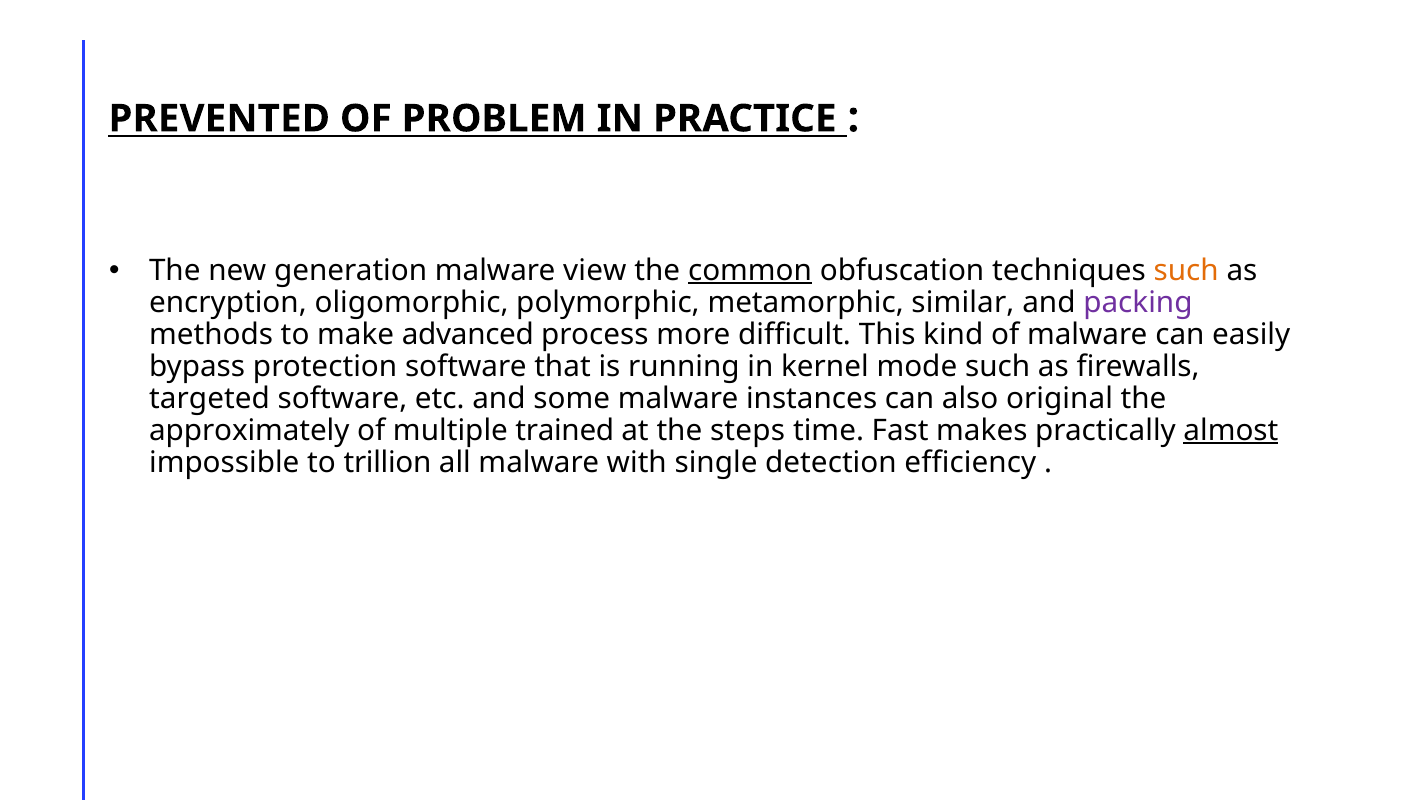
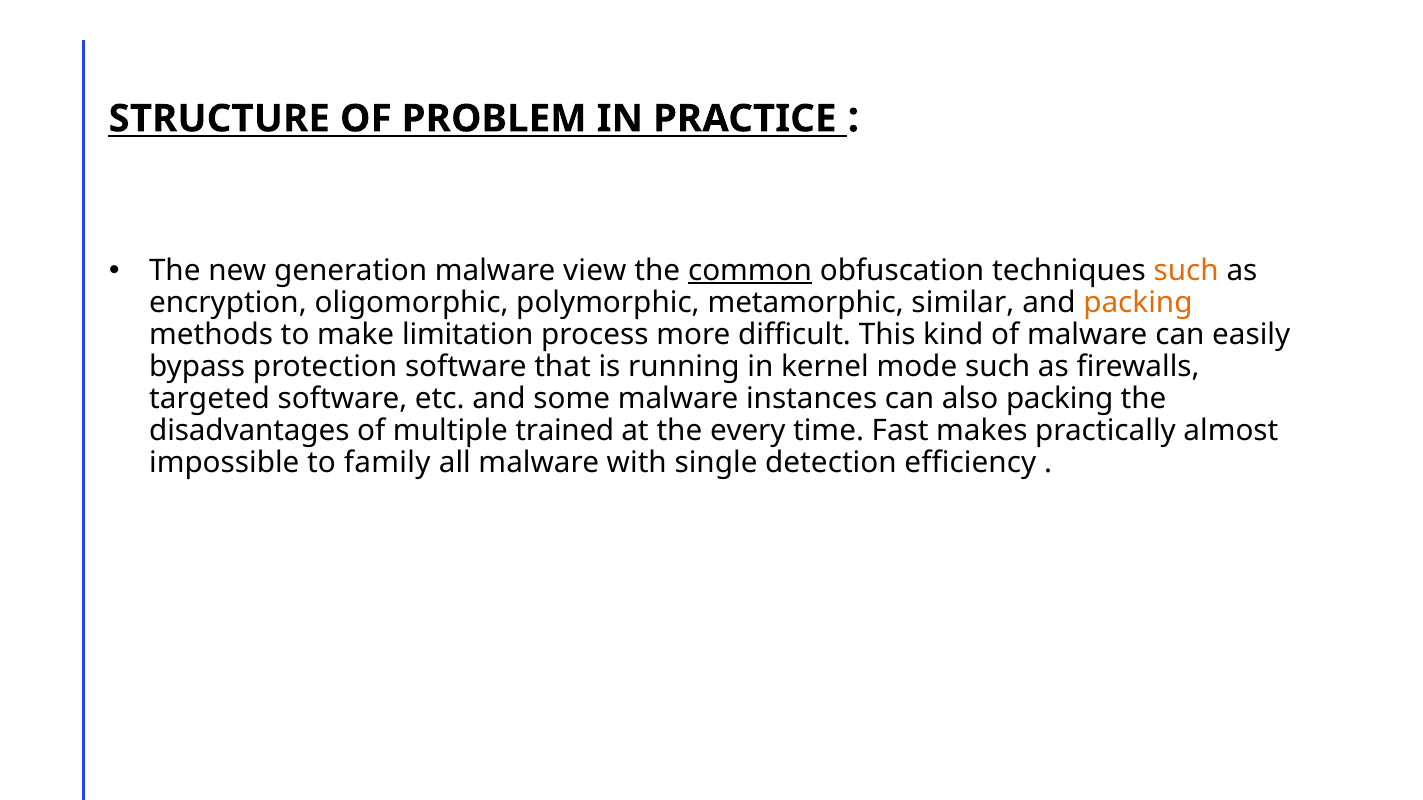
PREVENTED: PREVENTED -> STRUCTURE
packing at (1138, 303) colour: purple -> orange
advanced: advanced -> limitation
also original: original -> packing
approximately: approximately -> disadvantages
steps: steps -> every
almost underline: present -> none
trillion: trillion -> family
